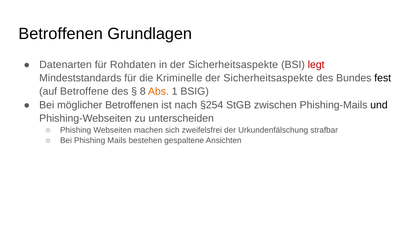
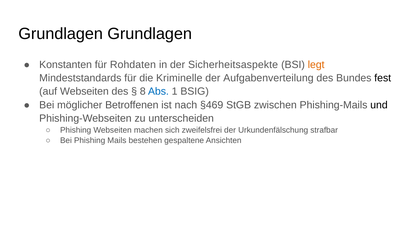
Betroffenen at (61, 34): Betroffenen -> Grundlagen
Datenarten: Datenarten -> Konstanten
legt colour: red -> orange
Sicherheitsaspekte at (268, 78): Sicherheitsaspekte -> Aufgabenverteilung
auf Betroffene: Betroffene -> Webseiten
Abs colour: orange -> blue
§254: §254 -> §469
